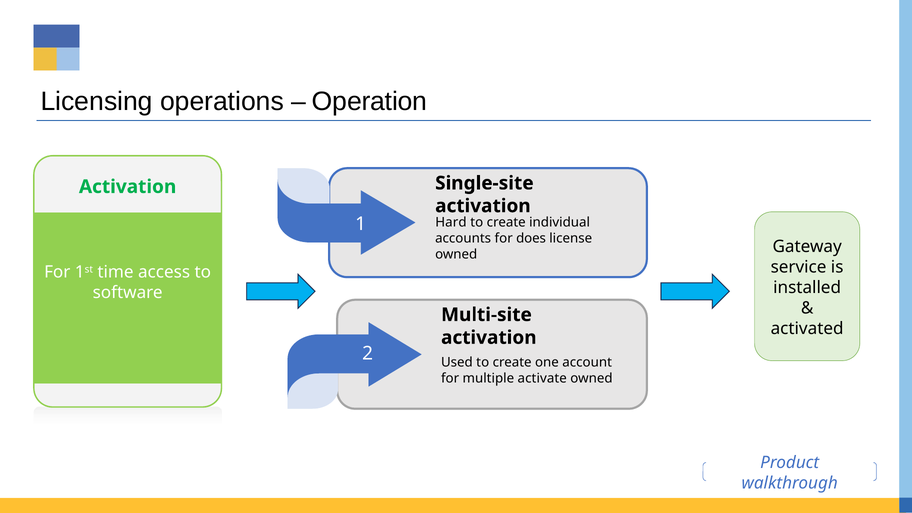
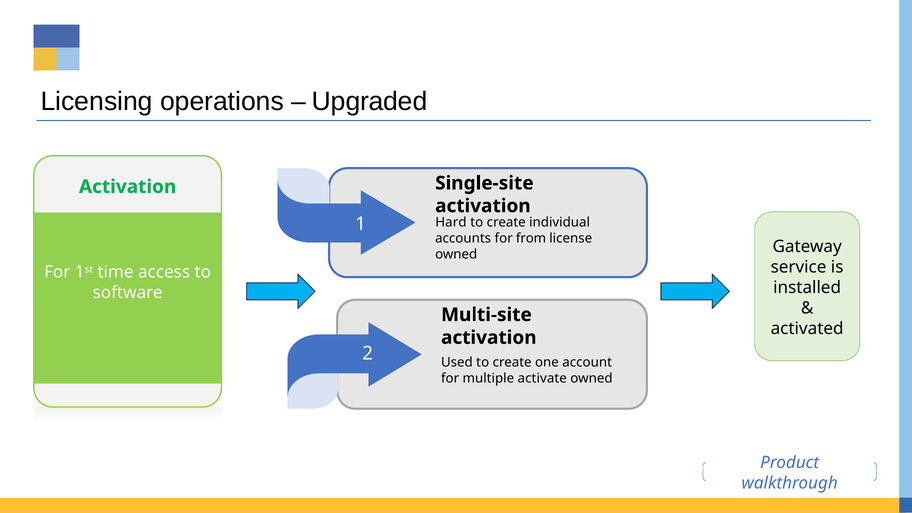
Operation: Operation -> Upgraded
does: does -> from
